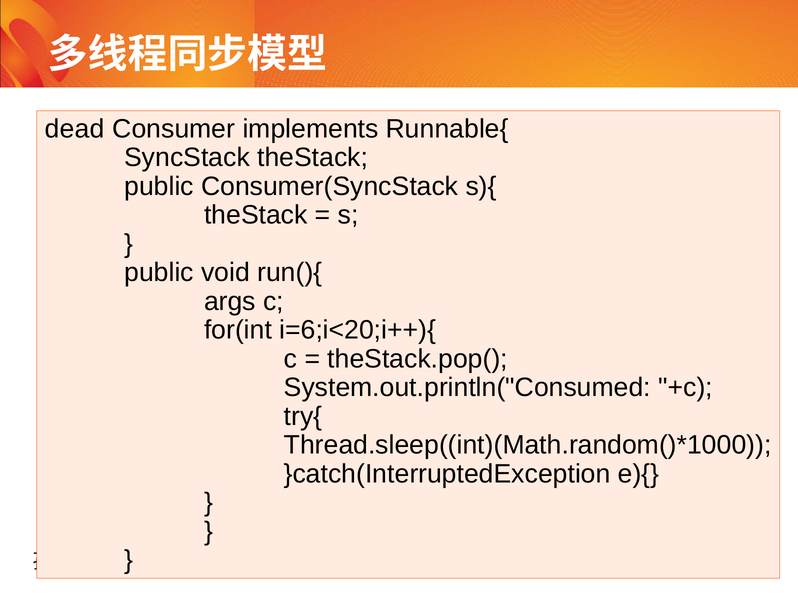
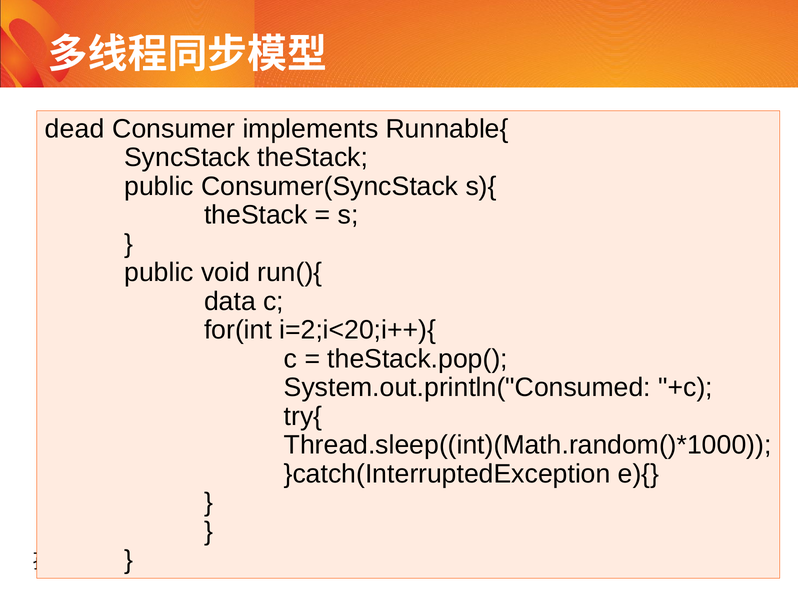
args: args -> data
i=6;i<20;i++){: i=6;i<20;i++){ -> i=2;i<20;i++){
